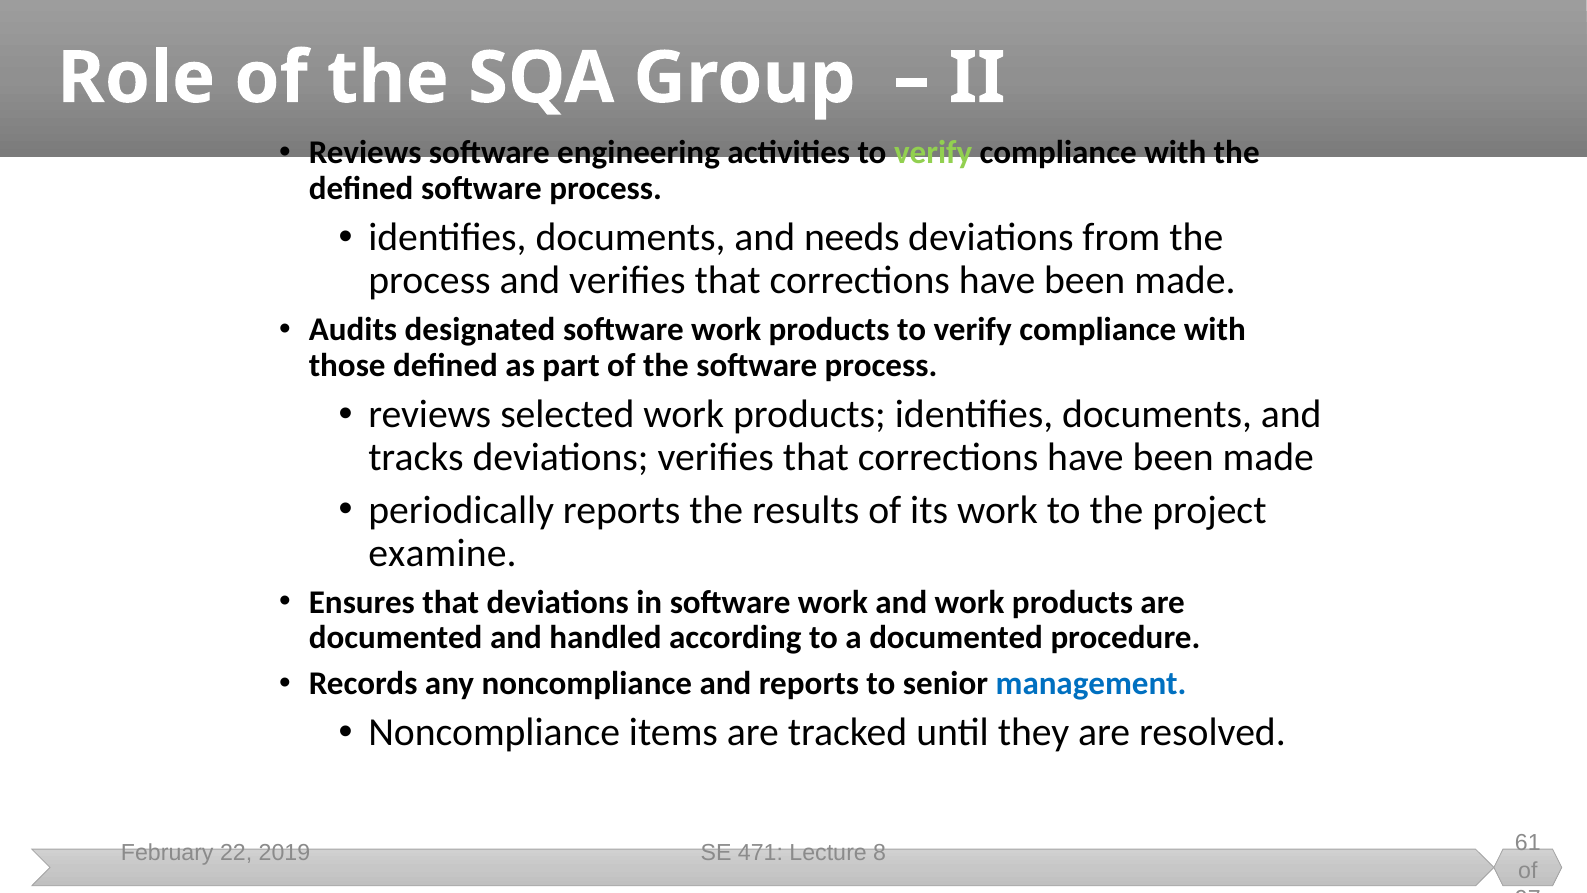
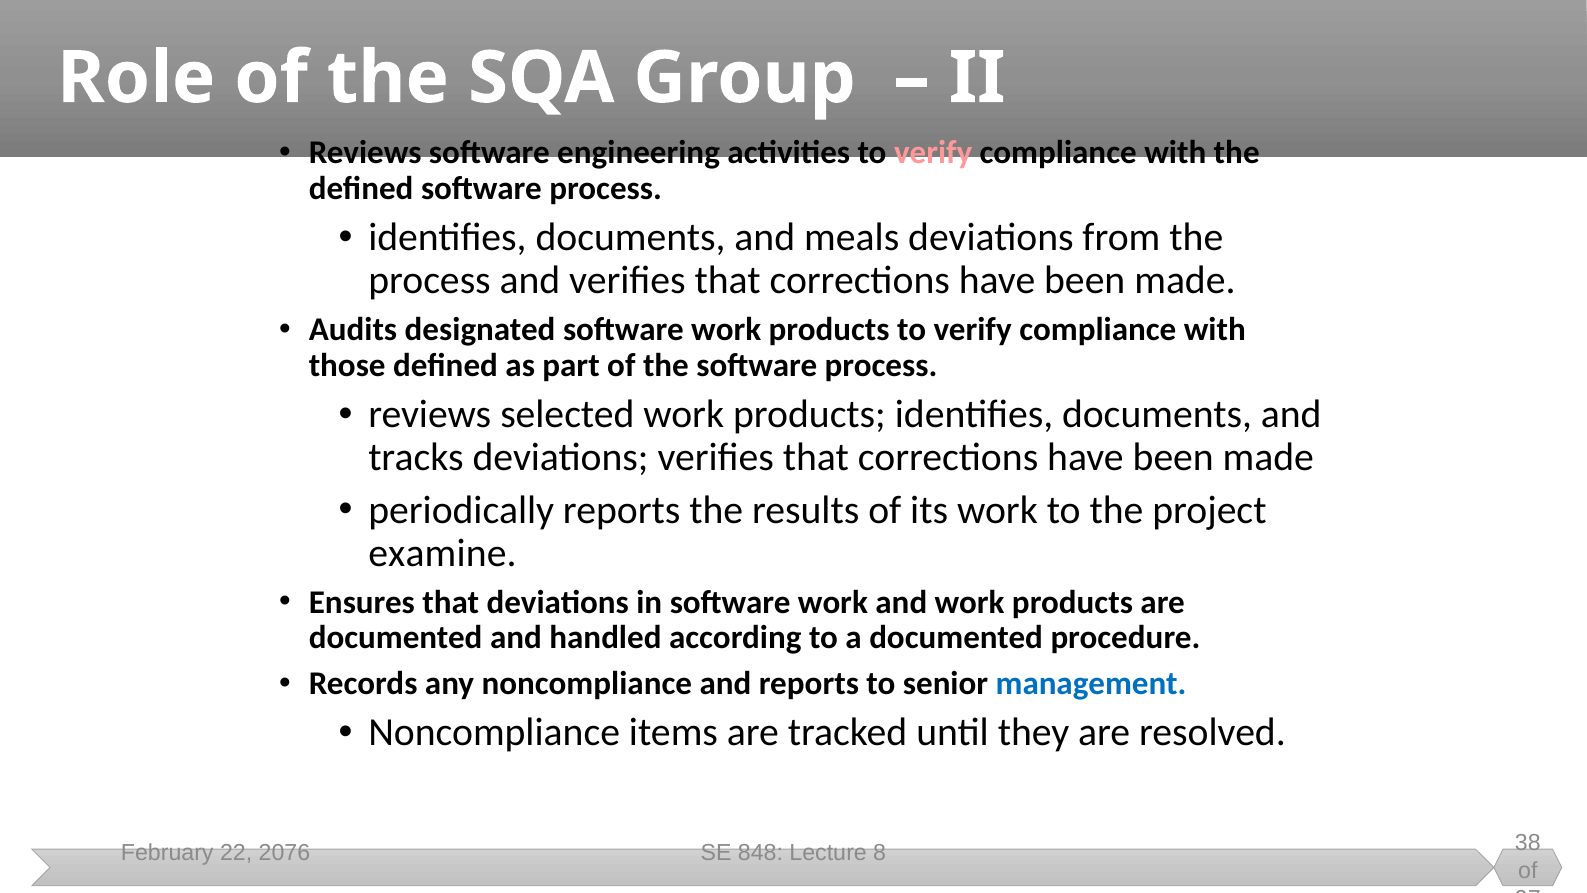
verify at (933, 153) colour: light green -> pink
needs: needs -> meals
2019: 2019 -> 2076
471: 471 -> 848
61: 61 -> 38
